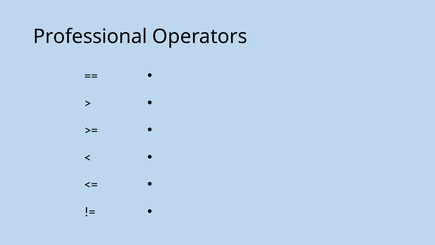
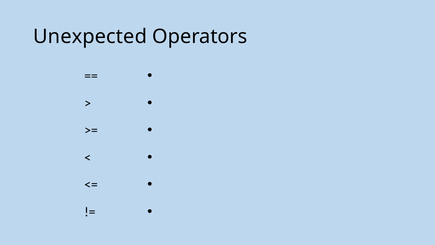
Professional: Professional -> Unexpected
